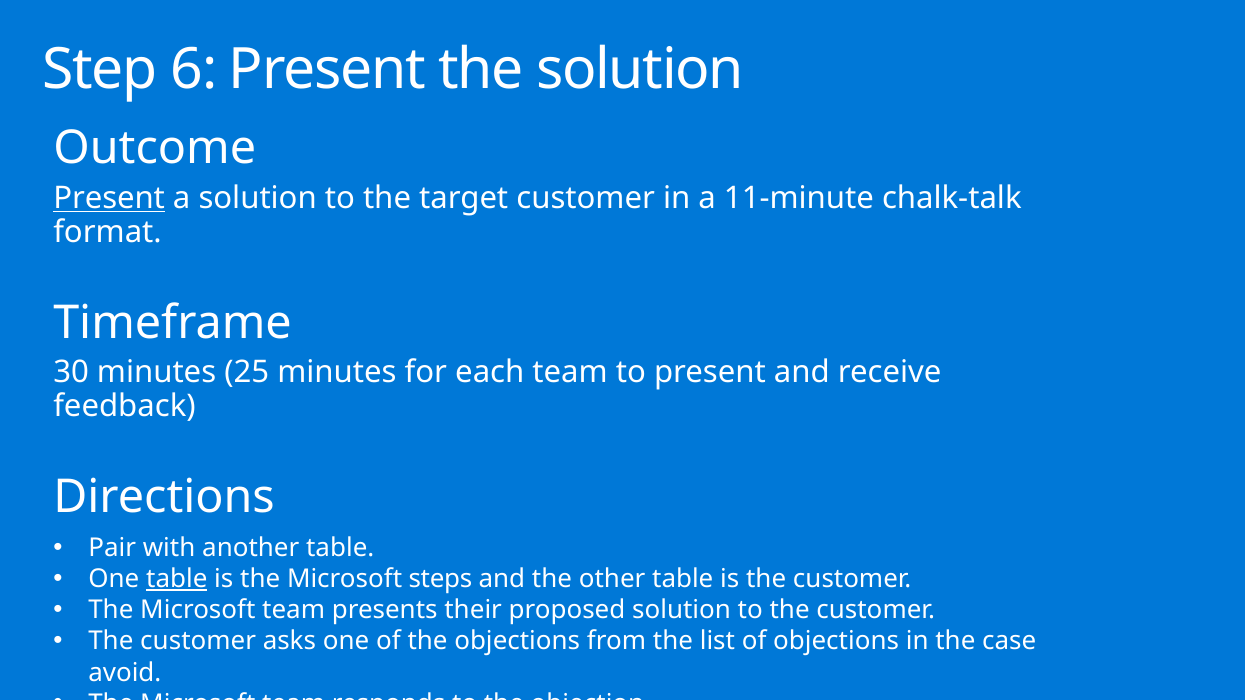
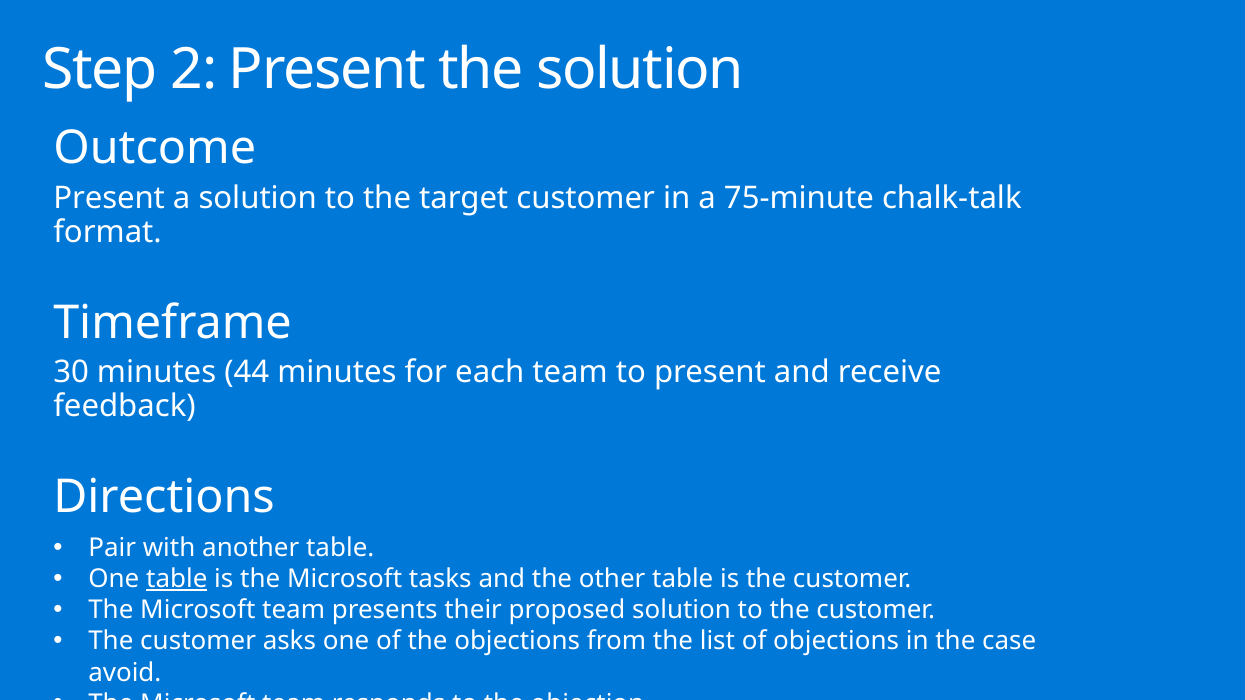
6: 6 -> 2
Present at (109, 198) underline: present -> none
11-minute: 11-minute -> 75-minute
25: 25 -> 44
steps: steps -> tasks
